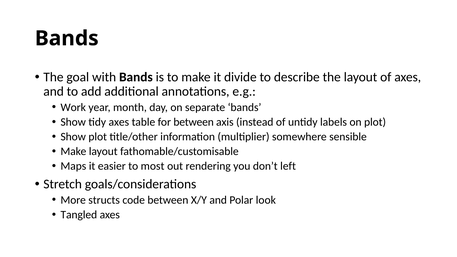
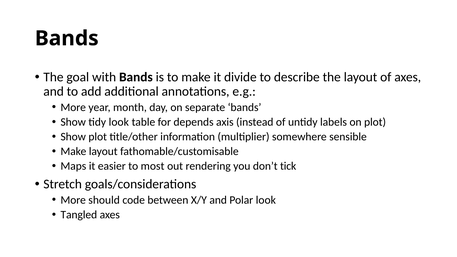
Work at (73, 107): Work -> More
tidy axes: axes -> look
for between: between -> depends
left: left -> tick
structs: structs -> should
